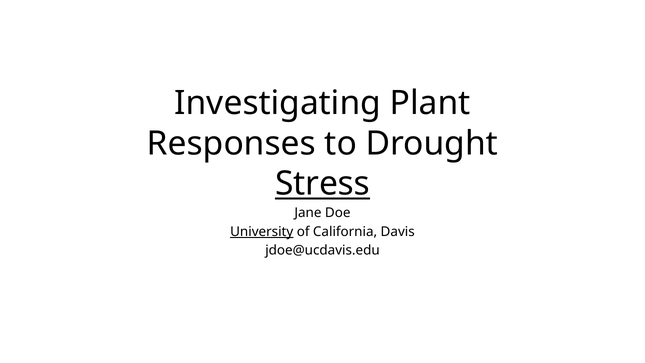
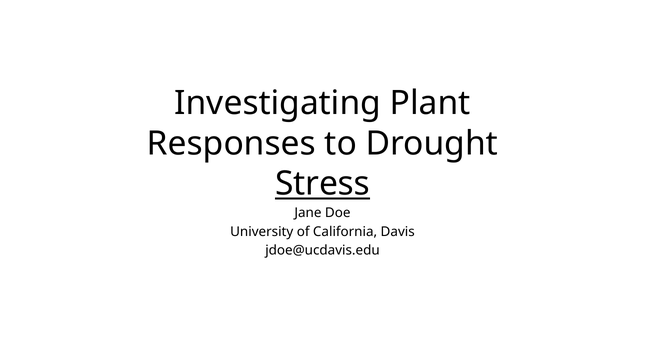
University underline: present -> none
